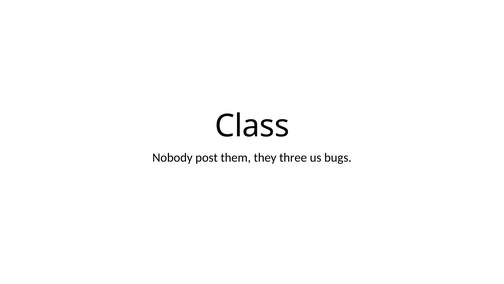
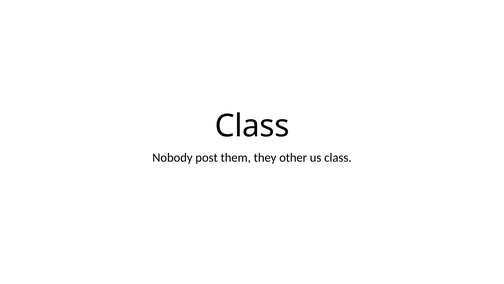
three: three -> other
us bugs: bugs -> class
